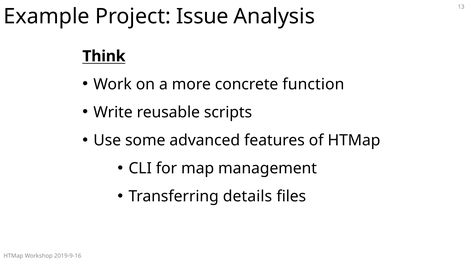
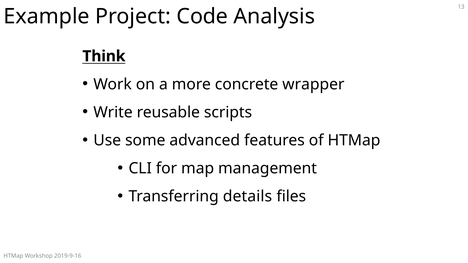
Issue: Issue -> Code
function: function -> wrapper
